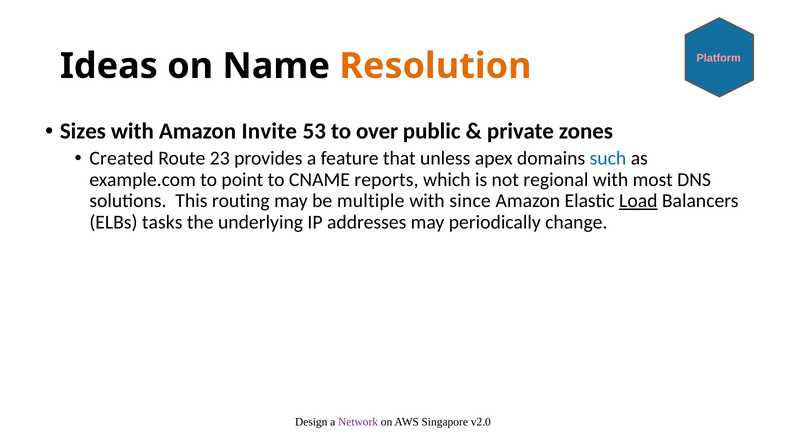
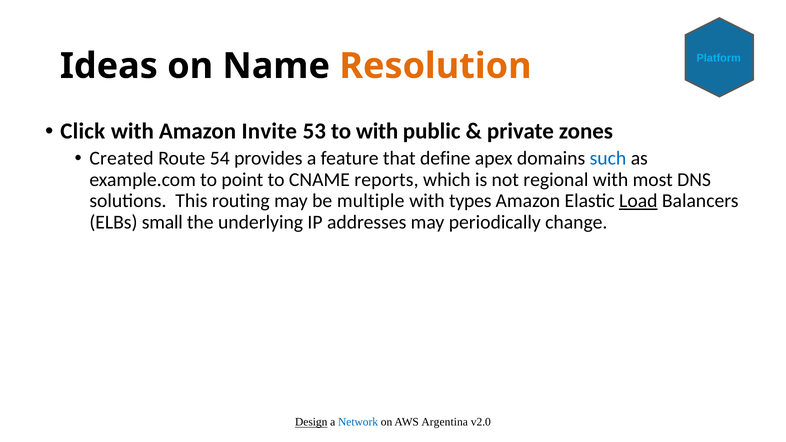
Platform colour: pink -> light blue
Sizes: Sizes -> Click
to over: over -> with
23: 23 -> 54
unless: unless -> define
since: since -> types
tasks: tasks -> small
Design underline: none -> present
Network colour: purple -> blue
Singapore: Singapore -> Argentina
